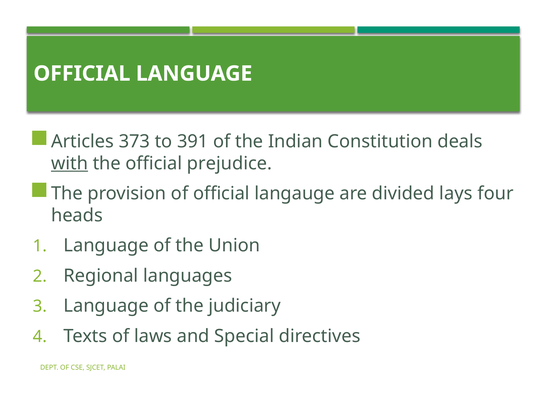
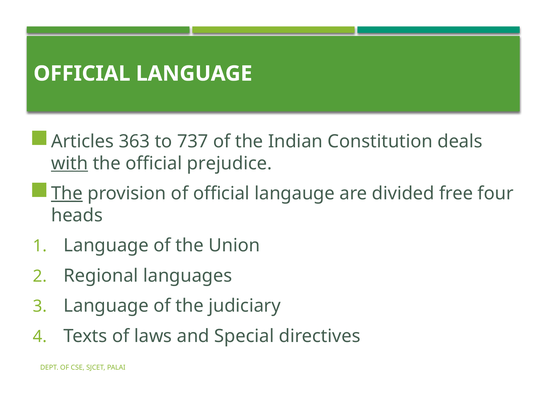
373: 373 -> 363
391: 391 -> 737
The at (67, 193) underline: none -> present
lays: lays -> free
